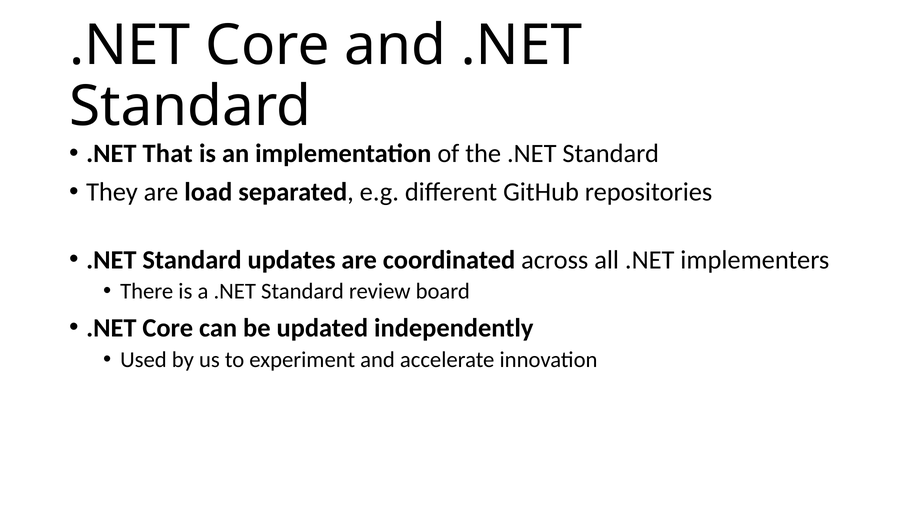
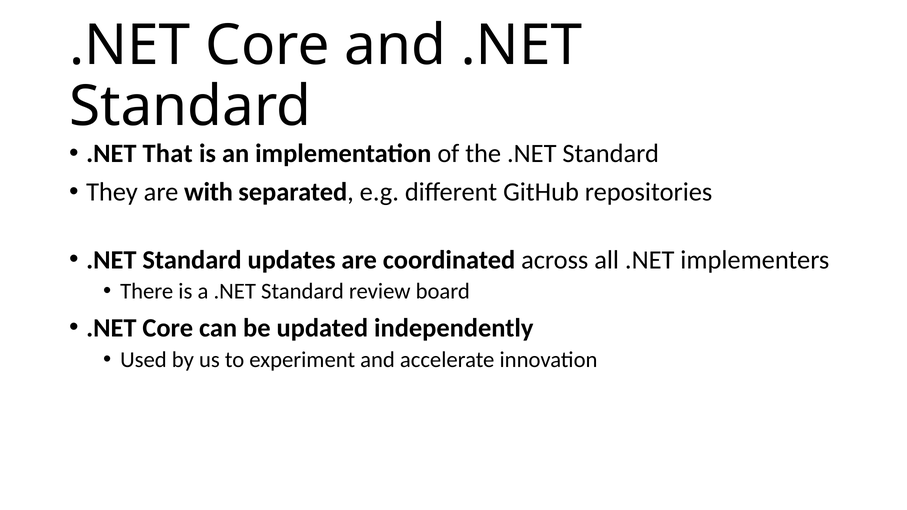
load: load -> with
